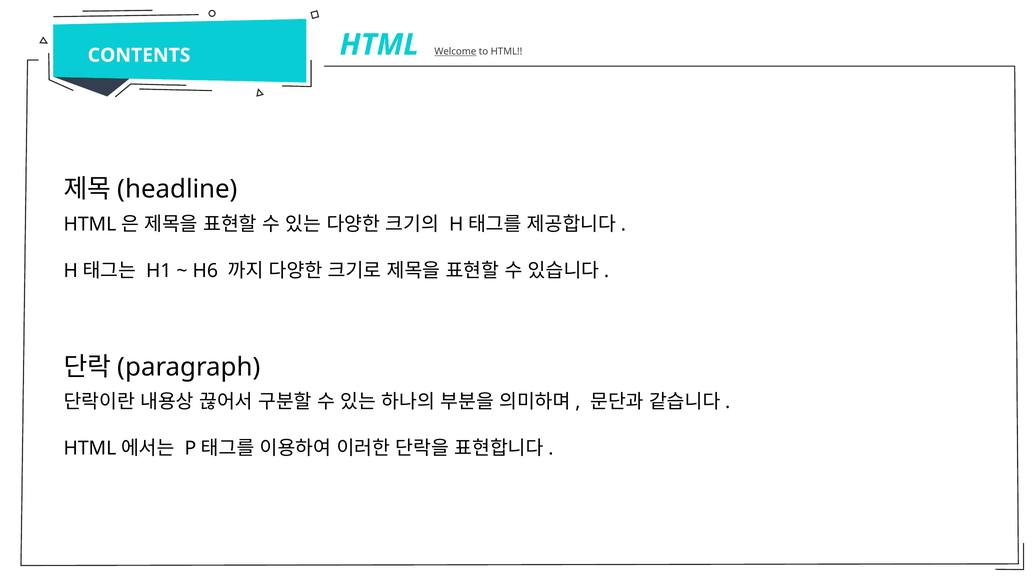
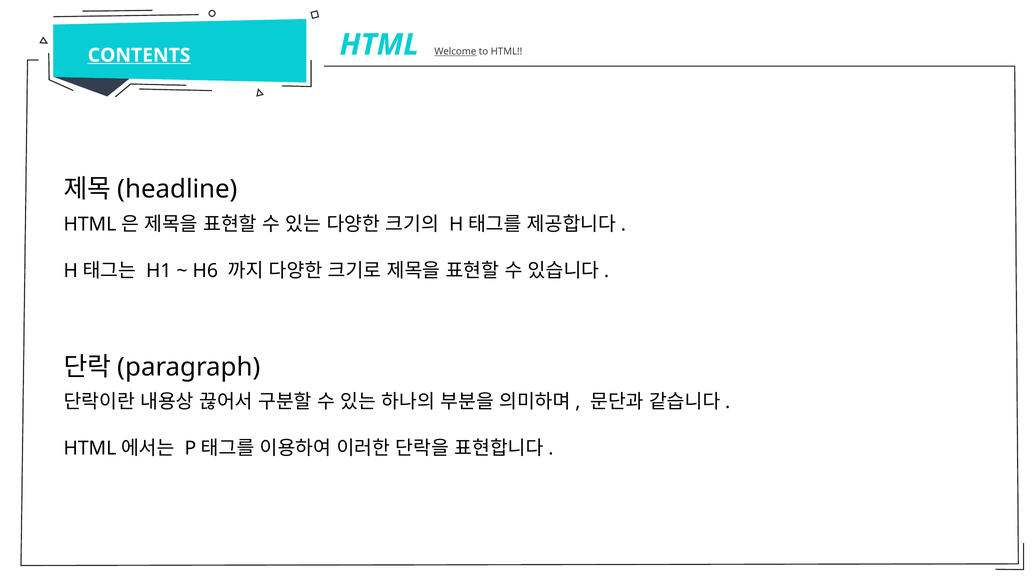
CONTENTS underline: none -> present
